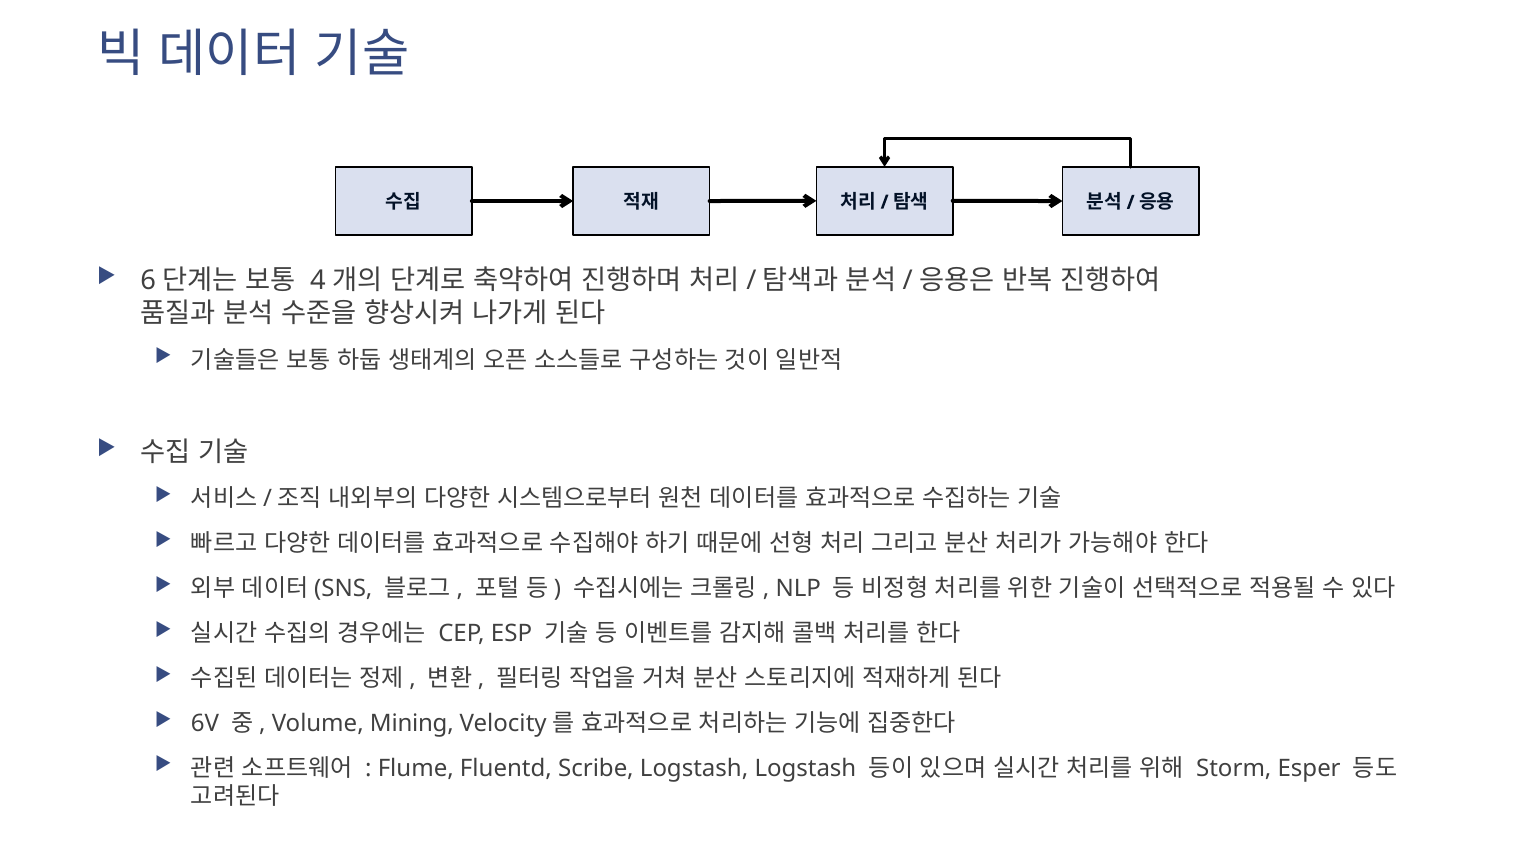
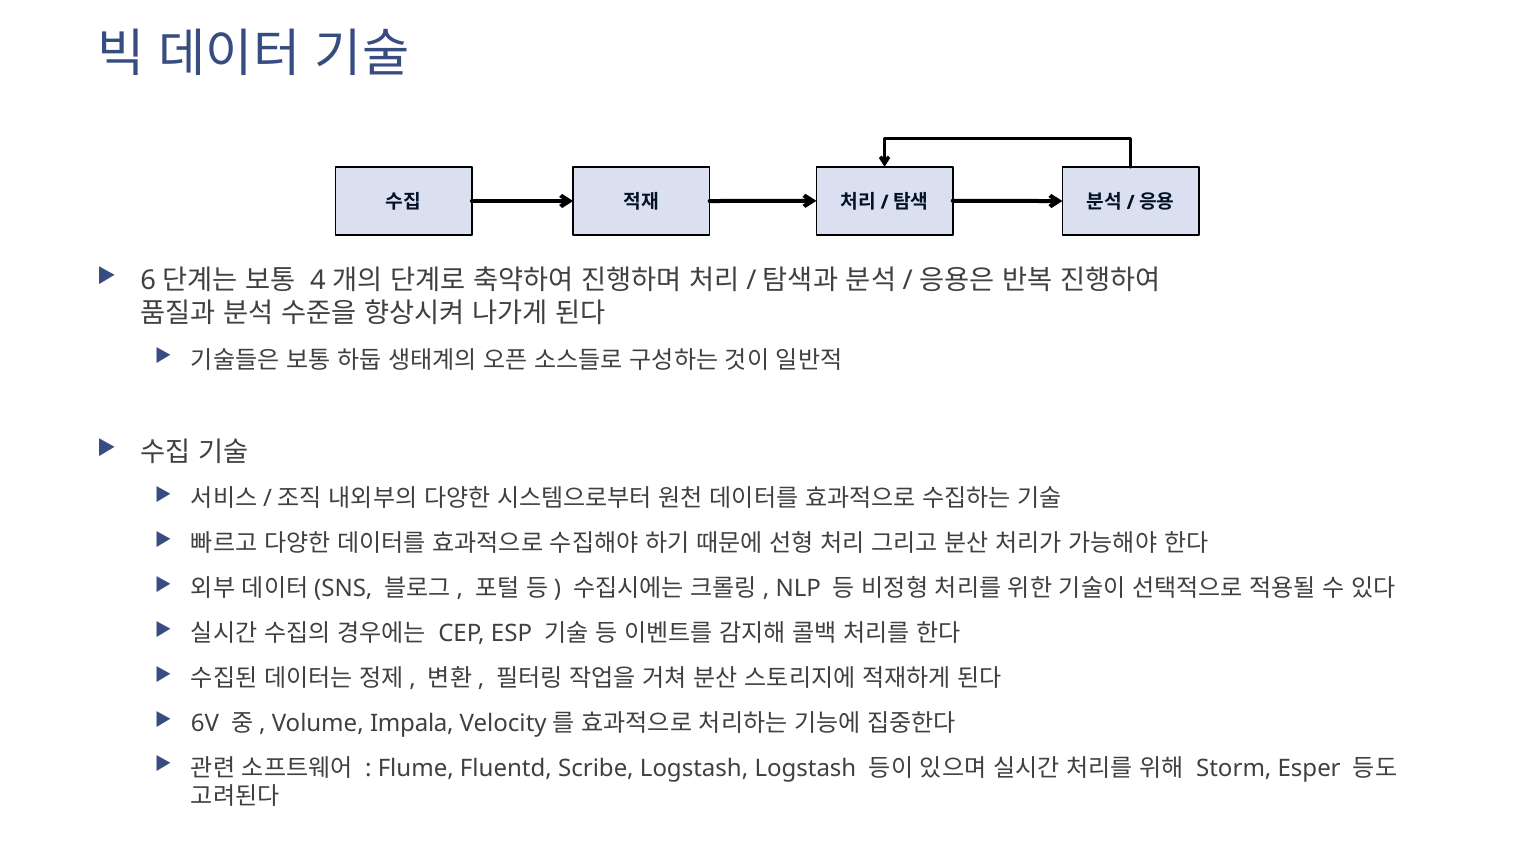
Mining: Mining -> Impala
